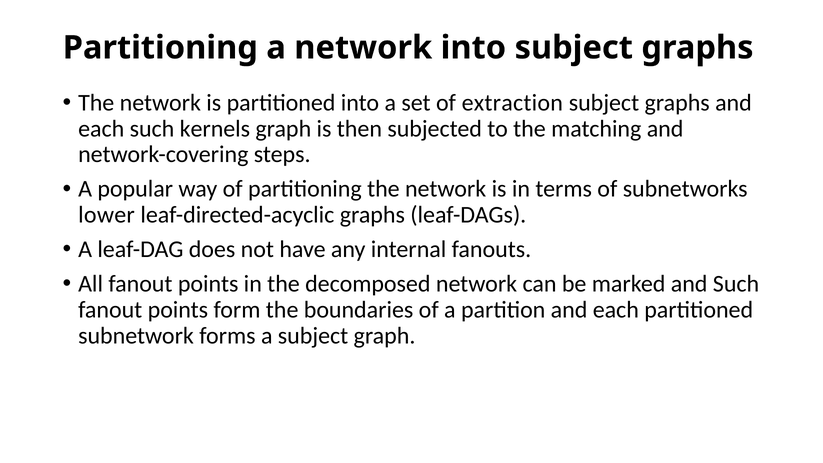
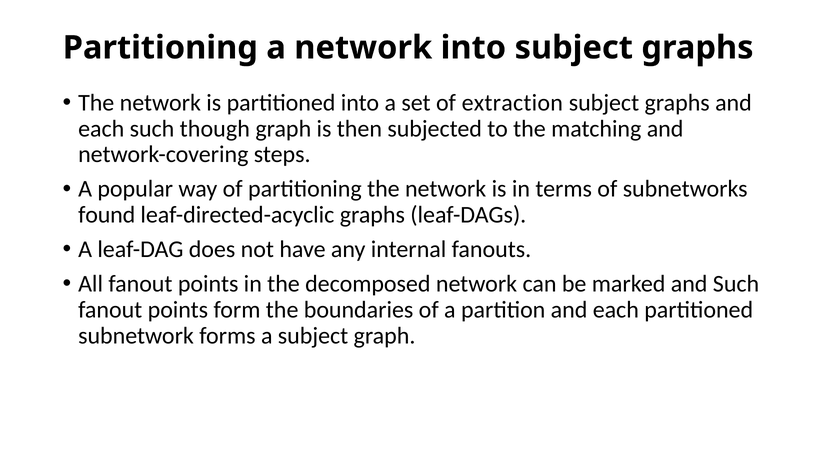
kernels: kernels -> though
lower: lower -> found
